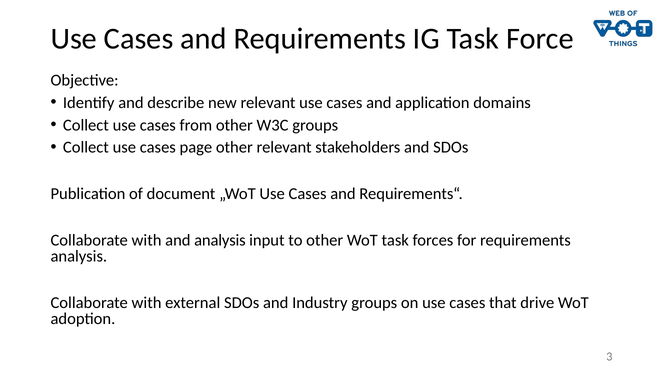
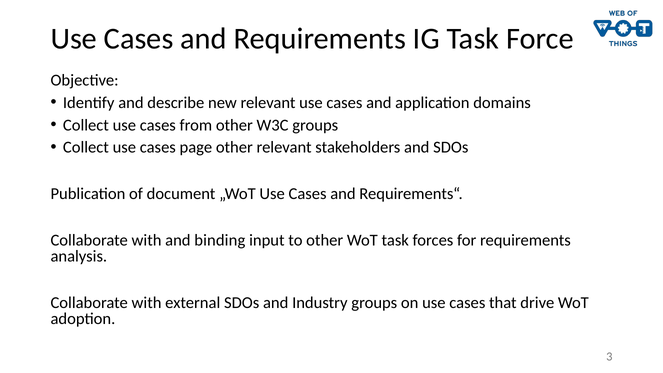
and analysis: analysis -> binding
